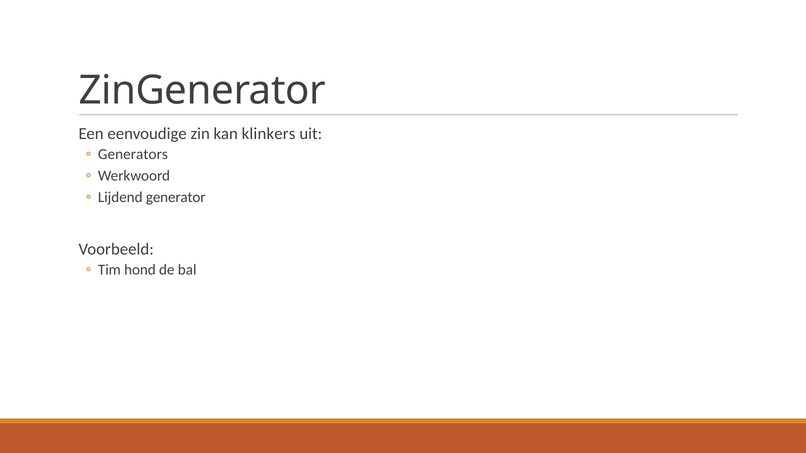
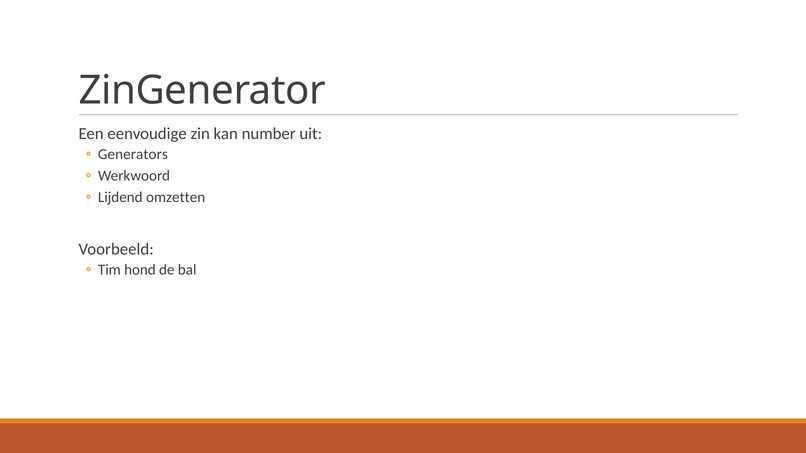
klinkers: klinkers -> number
generator: generator -> omzetten
